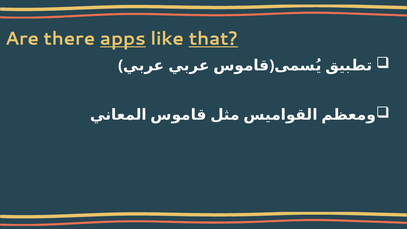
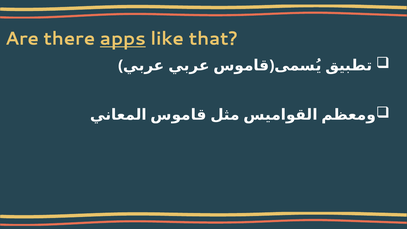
that underline: present -> none
